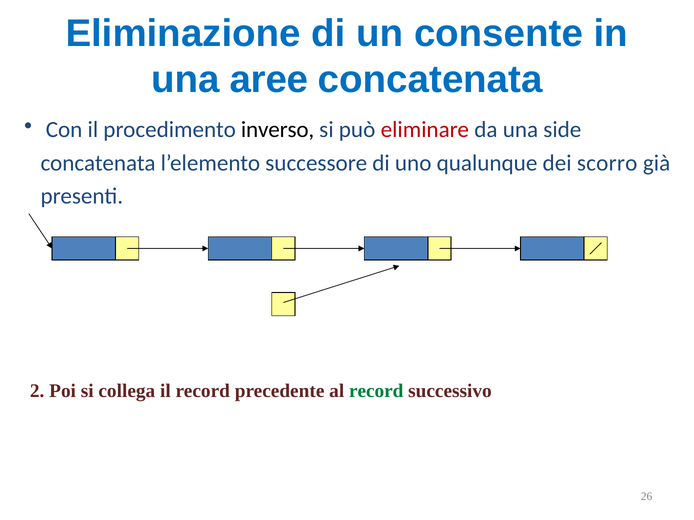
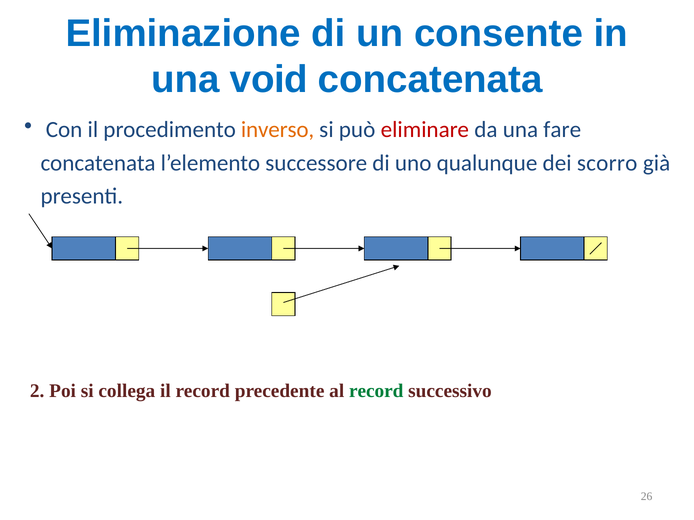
aree: aree -> void
inverso colour: black -> orange
side: side -> fare
